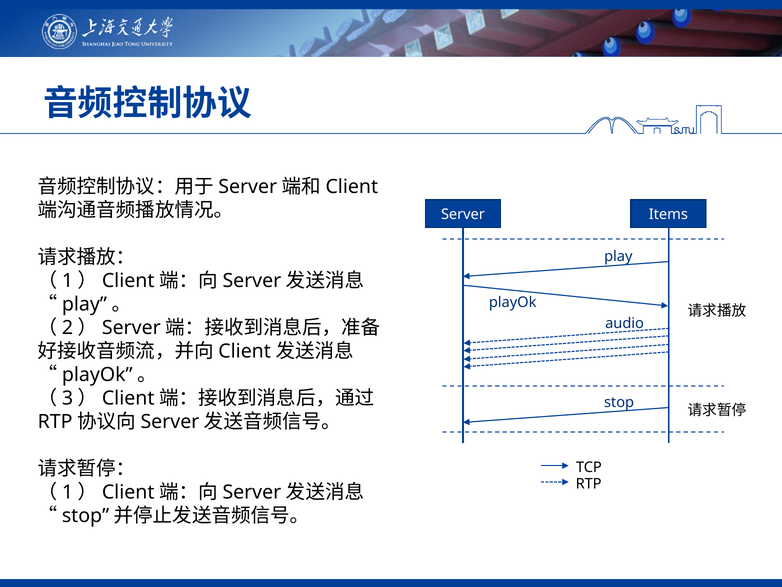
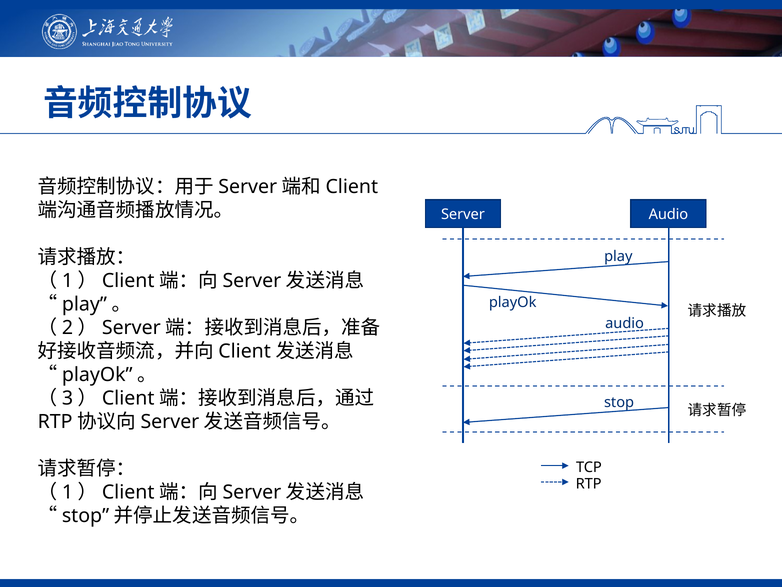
Server Items: Items -> Audio
